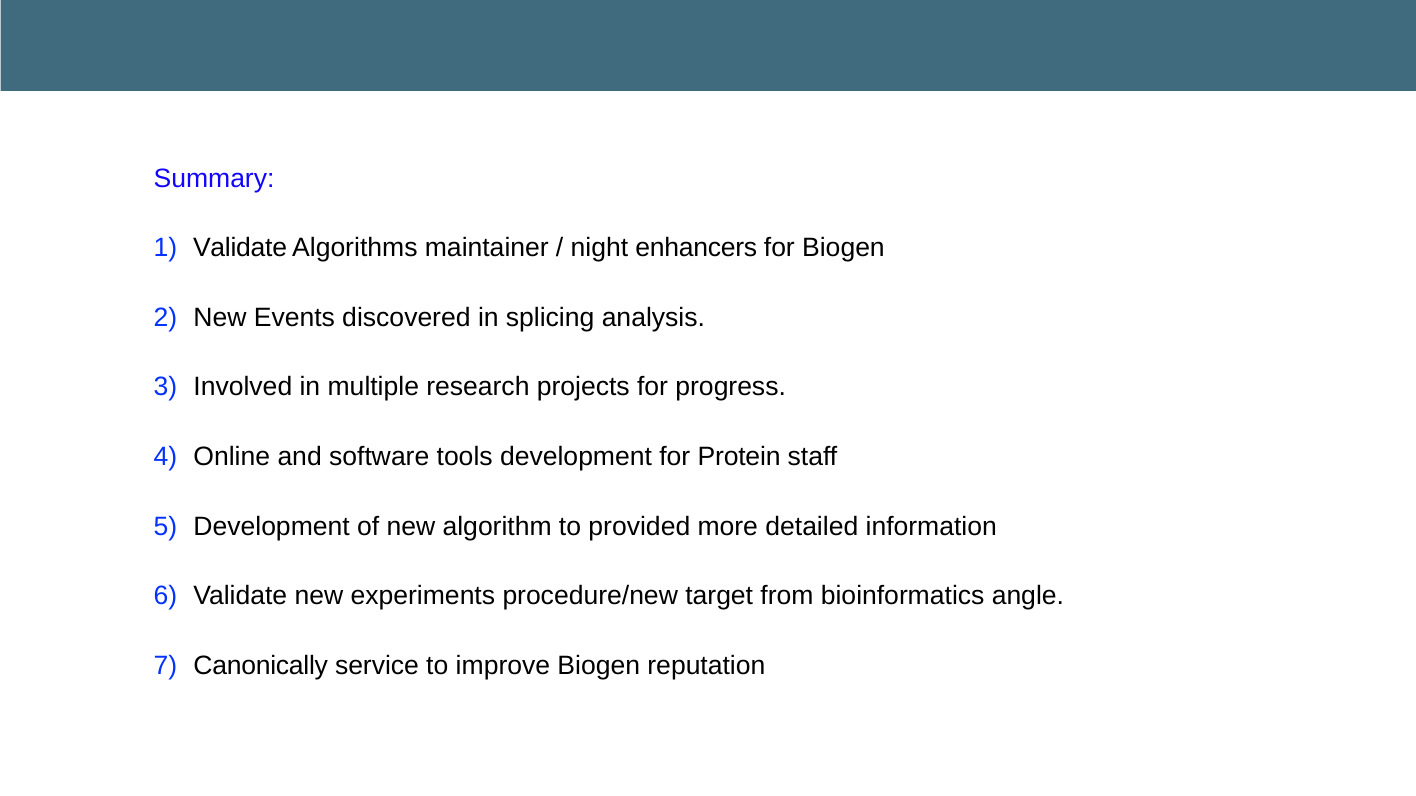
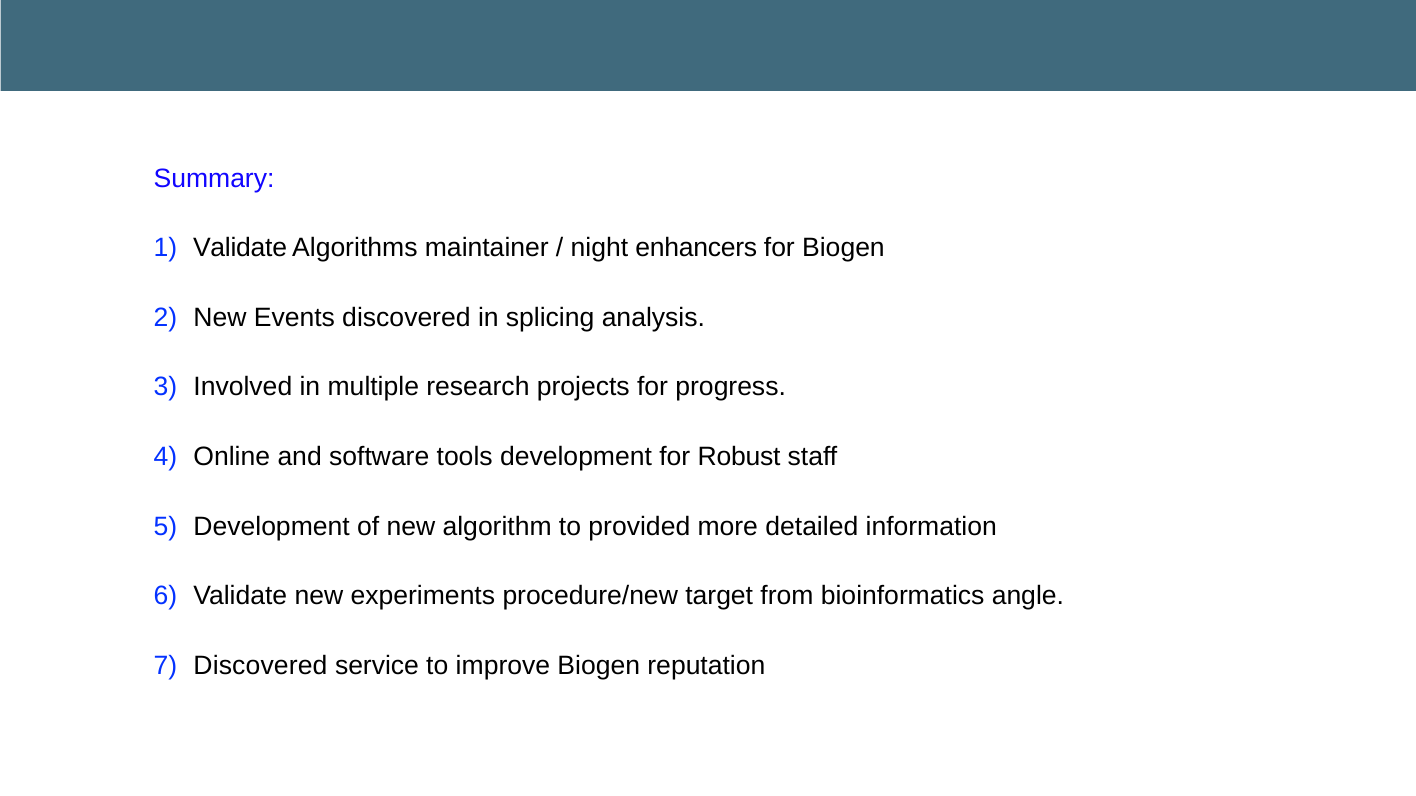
Protein: Protein -> Robust
Canonically at (261, 666): Canonically -> Discovered
